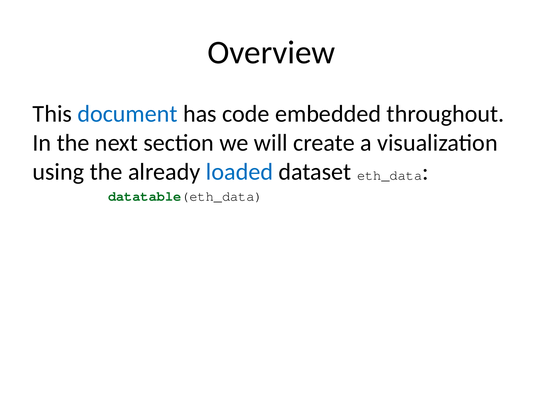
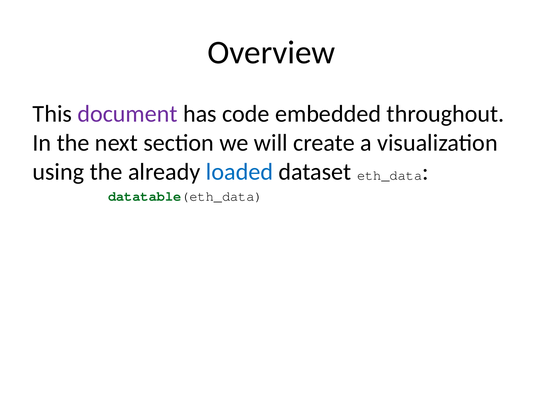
document colour: blue -> purple
